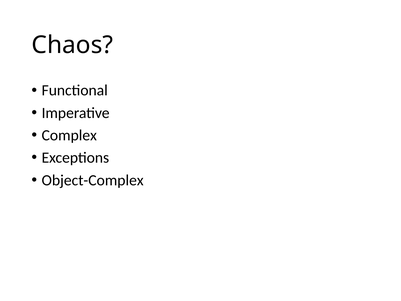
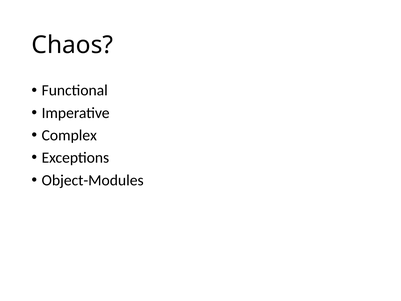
Object-Complex: Object-Complex -> Object-Modules
